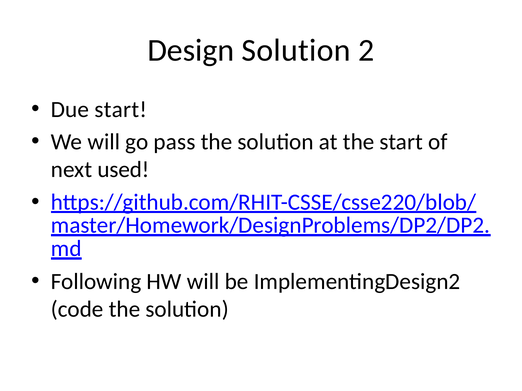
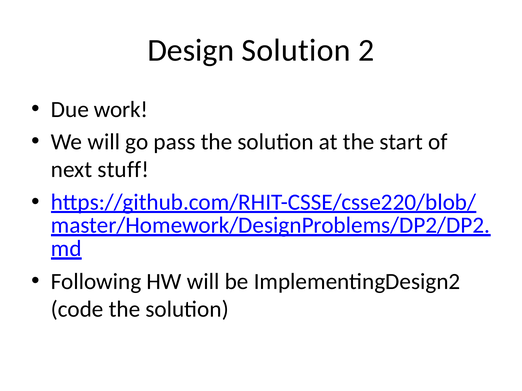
Due start: start -> work
used: used -> stuff
